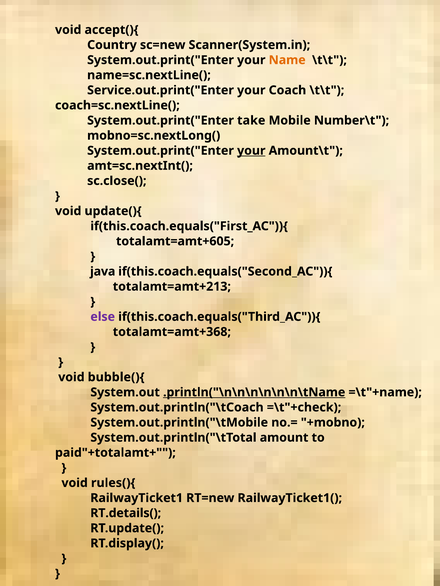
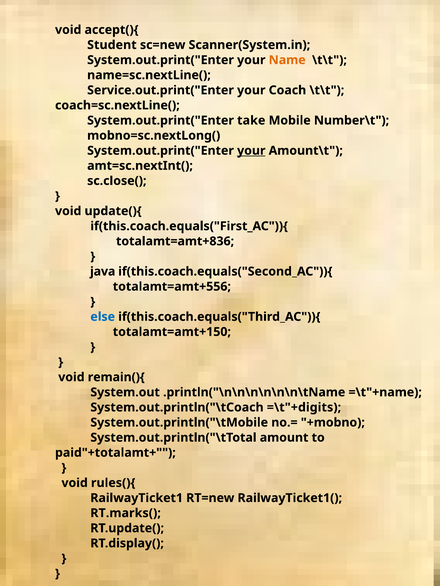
Country: Country -> Student
totalamt=amt+605: totalamt=amt+605 -> totalamt=amt+836
totalamt=amt+213: totalamt=amt+213 -> totalamt=amt+556
else colour: purple -> blue
totalamt=amt+368: totalamt=amt+368 -> totalamt=amt+150
bubble(){: bubble(){ -> remain(){
.println("\n\n\n\n\n\n\tName underline: present -> none
=\t"+check: =\t"+check -> =\t"+digits
RT.details(: RT.details( -> RT.marks(
